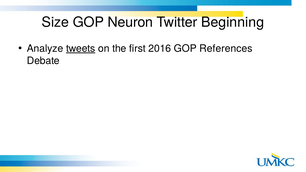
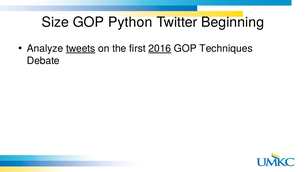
Neuron: Neuron -> Python
2016 underline: none -> present
References: References -> Techniques
